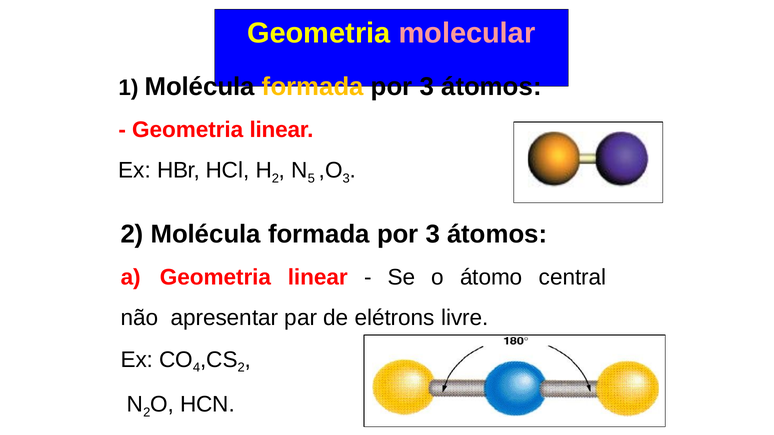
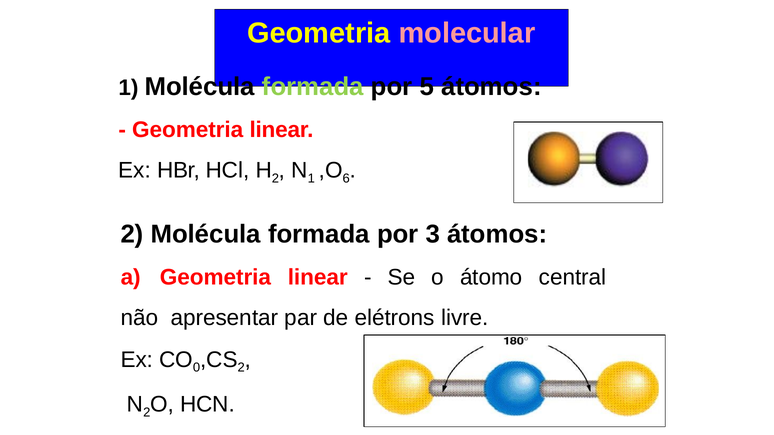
formada at (313, 87) colour: yellow -> light green
3 at (427, 87): 3 -> 5
5 at (311, 179): 5 -> 1
3 at (346, 179): 3 -> 6
4: 4 -> 0
